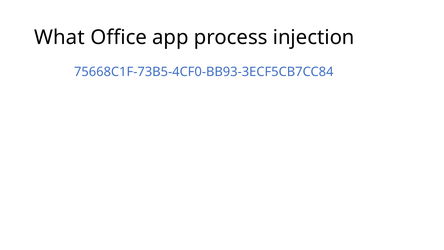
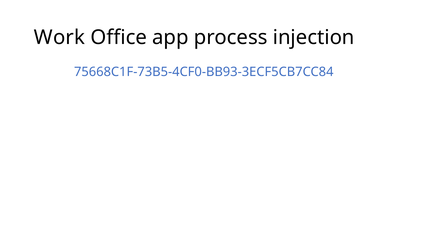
What: What -> Work
